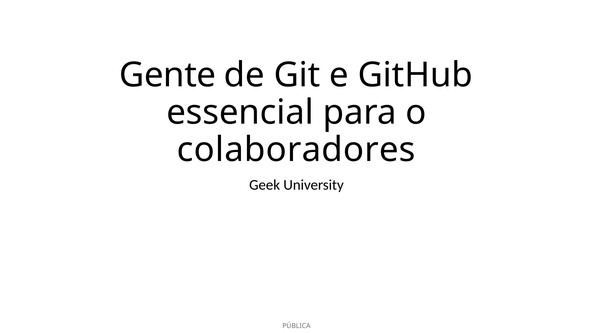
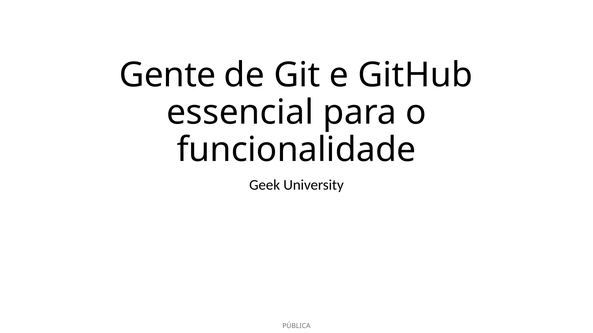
colaboradores: colaboradores -> funcionalidade
